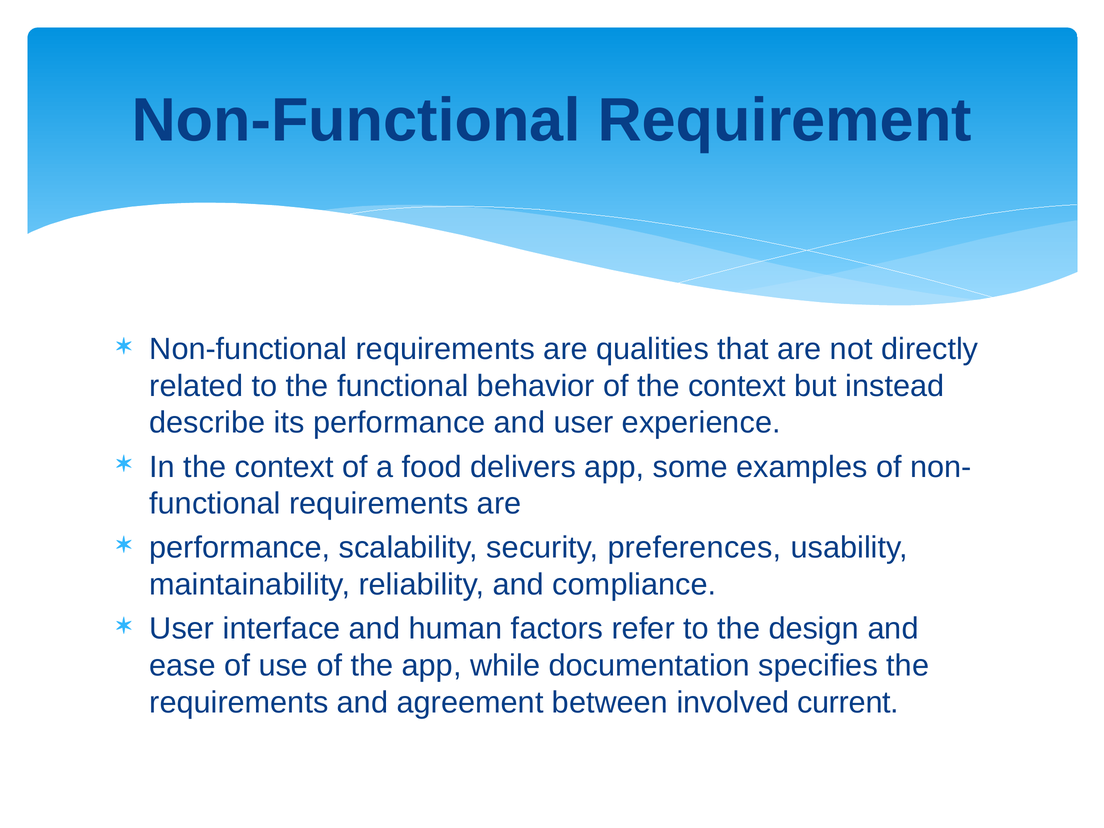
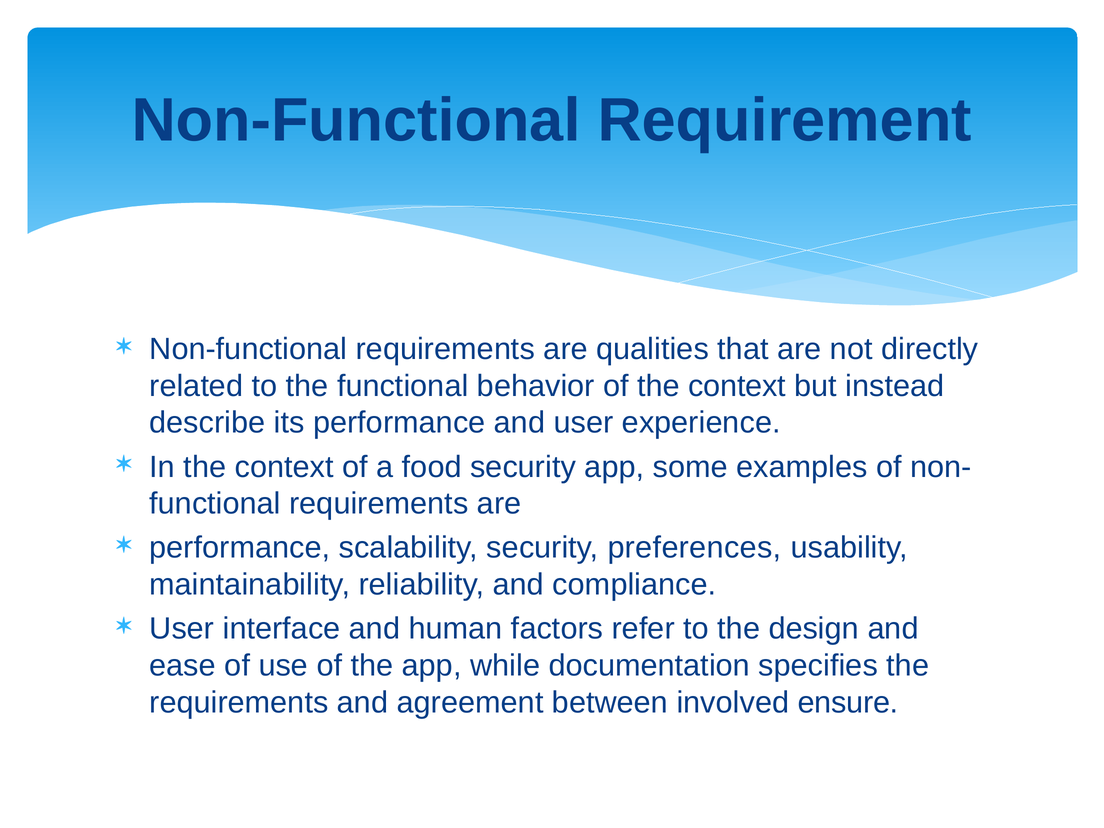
food delivers: delivers -> security
current: current -> ensure
